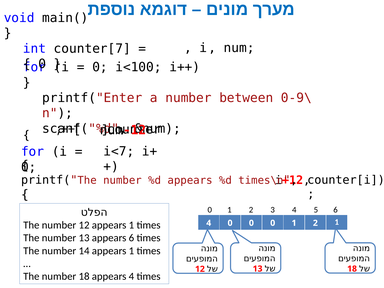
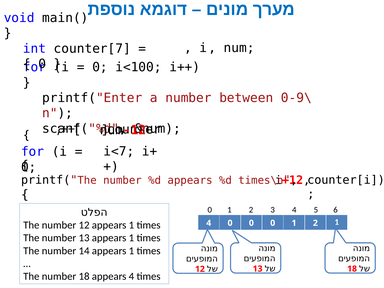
13 appears 6: 6 -> 1
